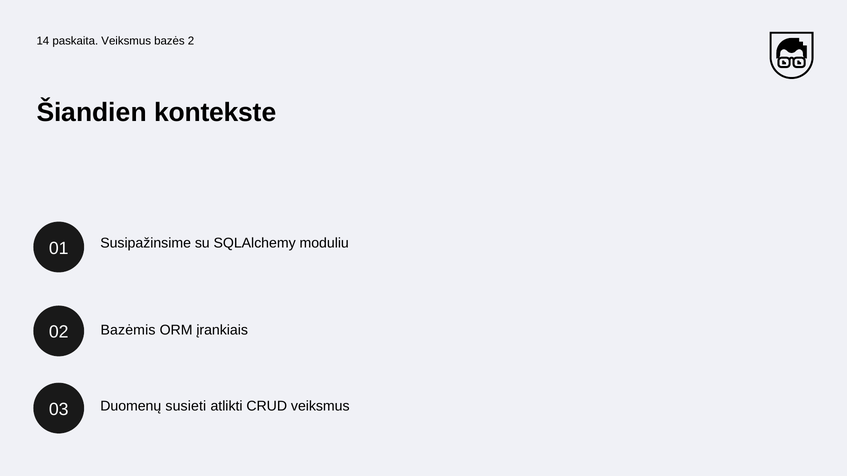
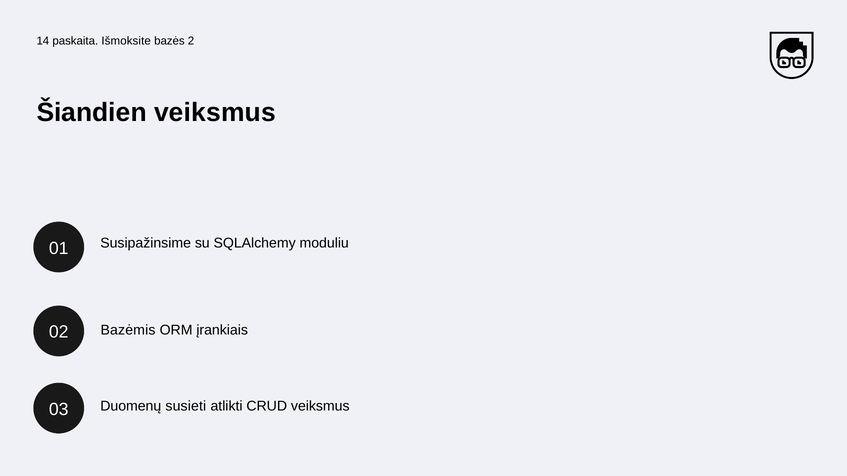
paskaita Veiksmus: Veiksmus -> Išmoksite
Šiandien kontekste: kontekste -> veiksmus
